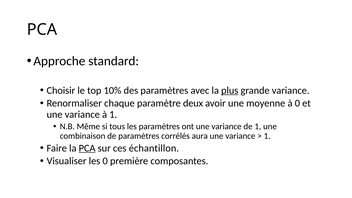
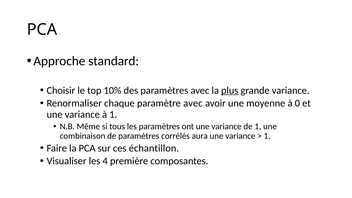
paramètre deux: deux -> avec
PCA at (87, 148) underline: present -> none
les 0: 0 -> 4
